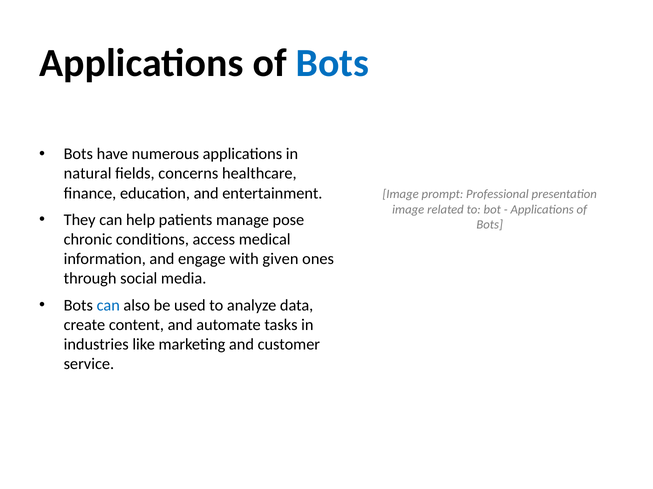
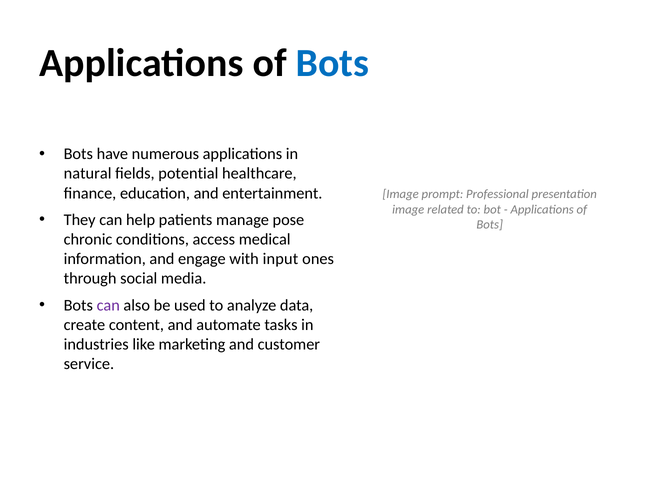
concerns: concerns -> potential
given: given -> input
can at (108, 306) colour: blue -> purple
